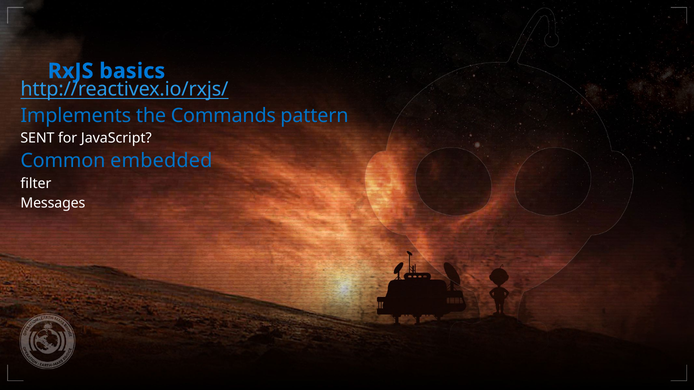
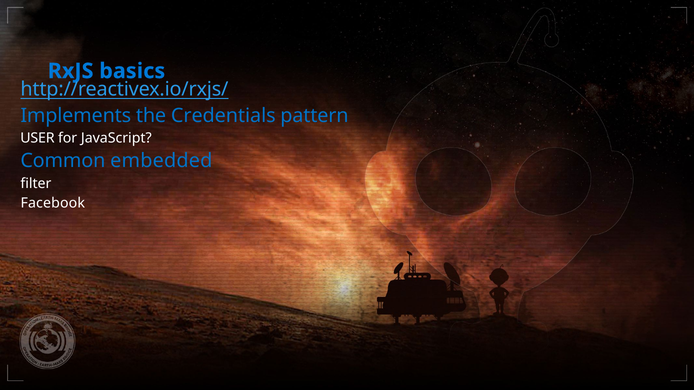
Commands: Commands -> Credentials
SENT: SENT -> USER
Messages: Messages -> Facebook
